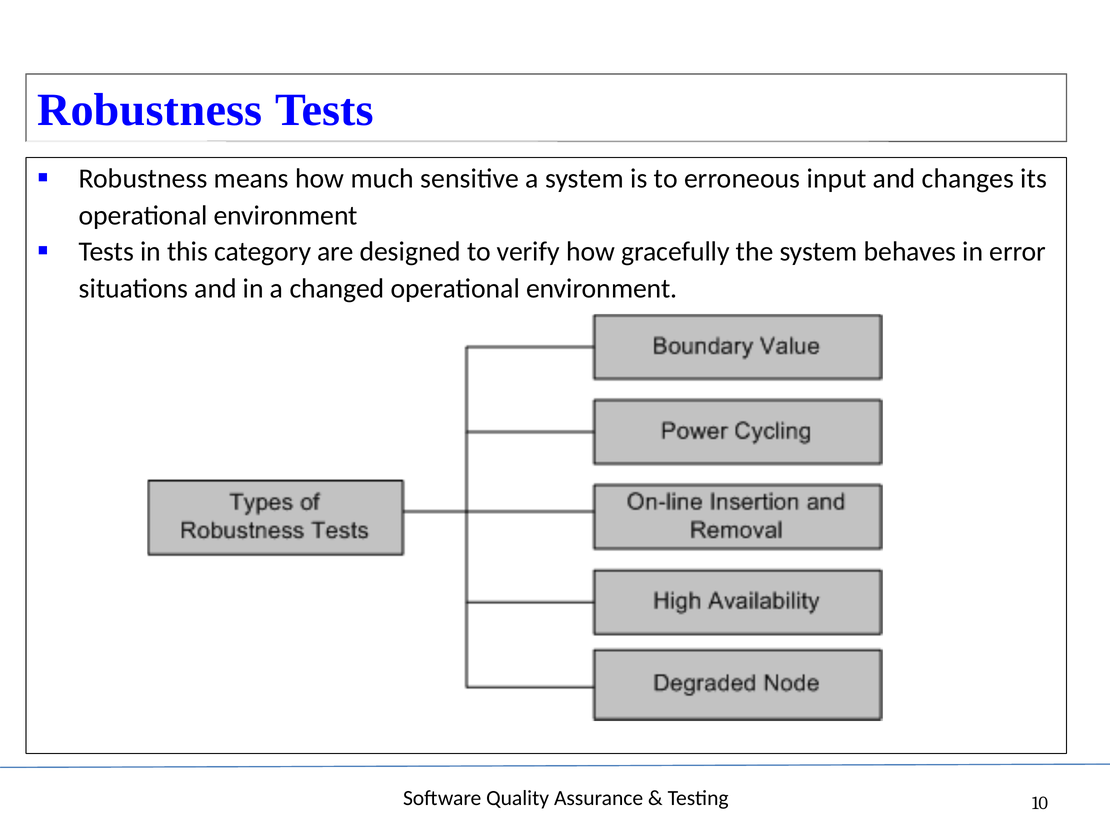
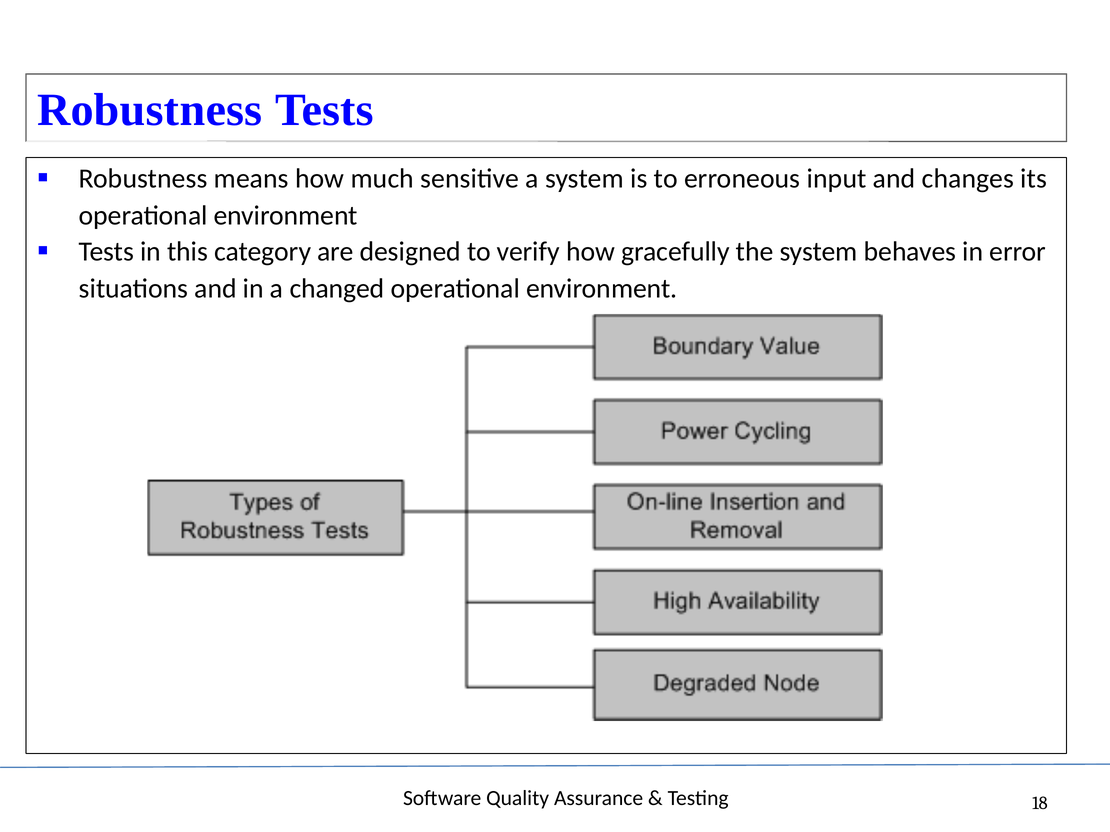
10: 10 -> 18
